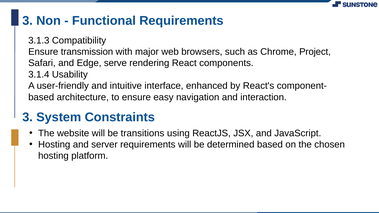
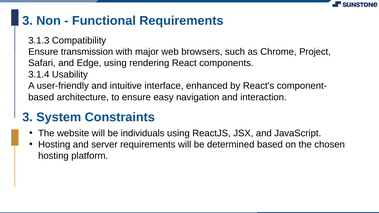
Edge serve: serve -> using
transitions: transitions -> individuals
